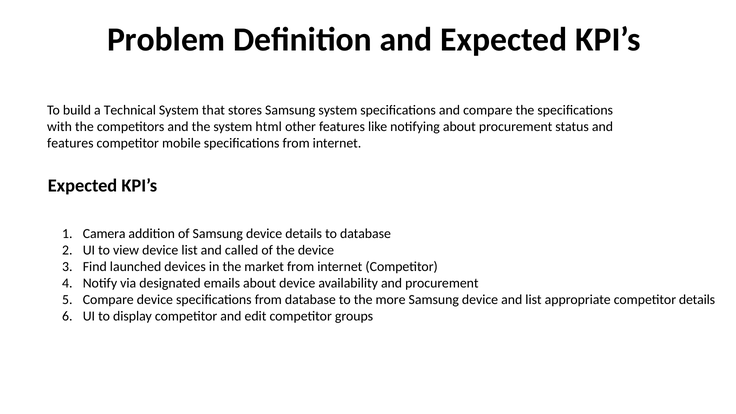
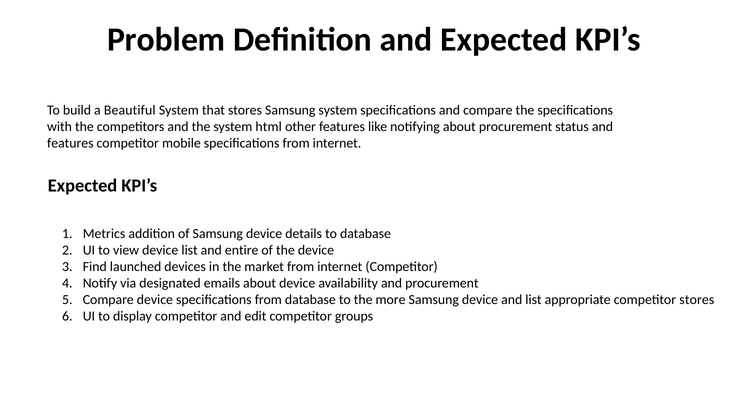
Technical: Technical -> Beautiful
Camera: Camera -> Metrics
called: called -> entire
competitor details: details -> stores
